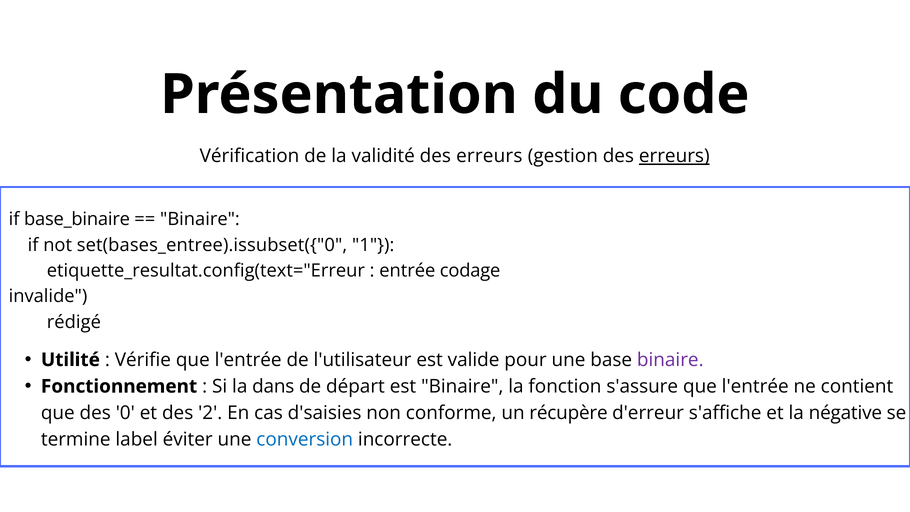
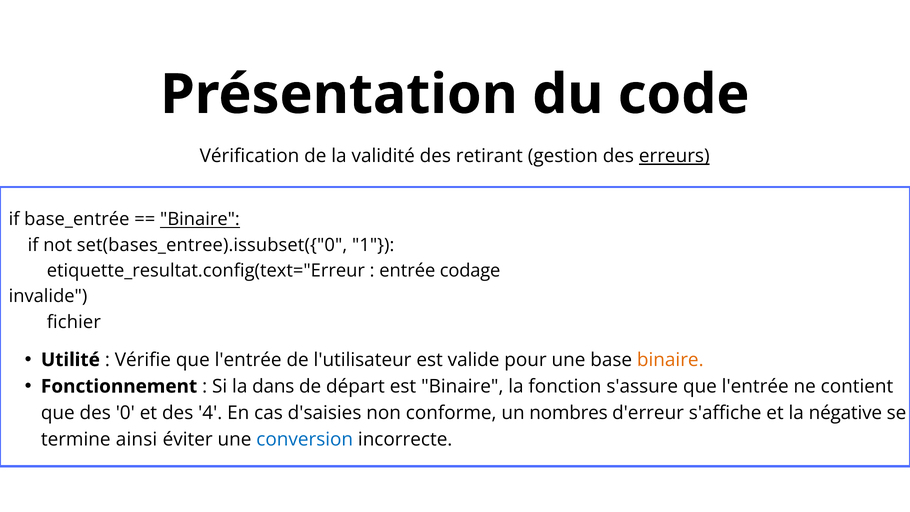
validité des erreurs: erreurs -> retirant
base_binaire: base_binaire -> base_entrée
Binaire at (200, 219) underline: none -> present
rédigé: rédigé -> fichier
binaire at (670, 360) colour: purple -> orange
2: 2 -> 4
récupère: récupère -> nombres
label: label -> ainsi
